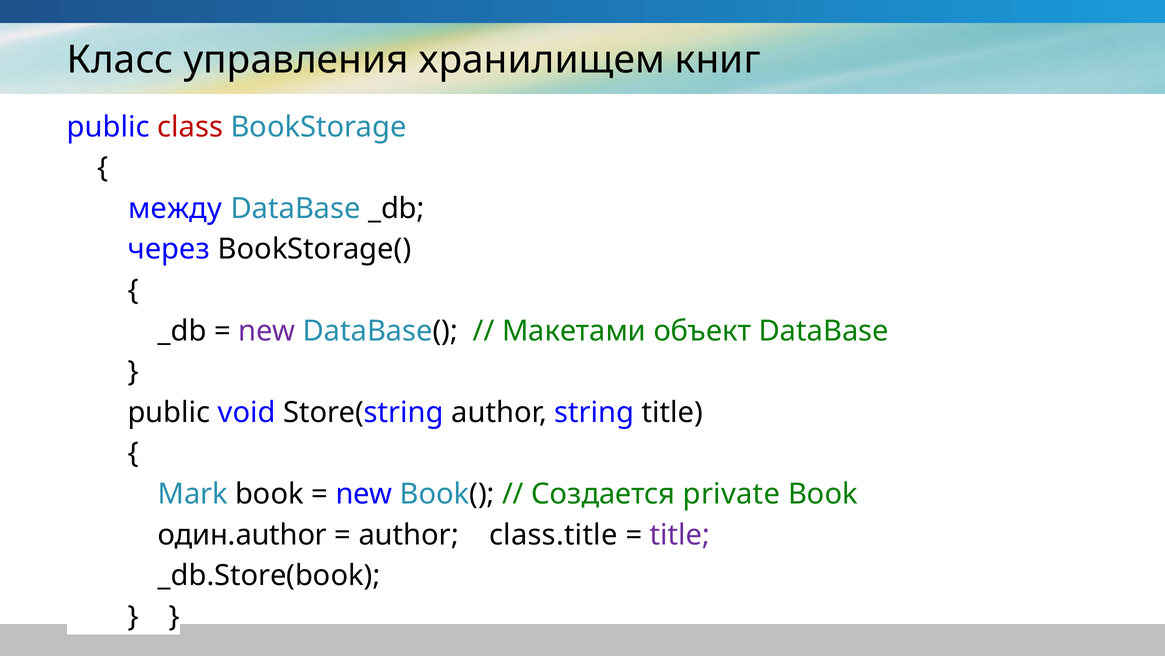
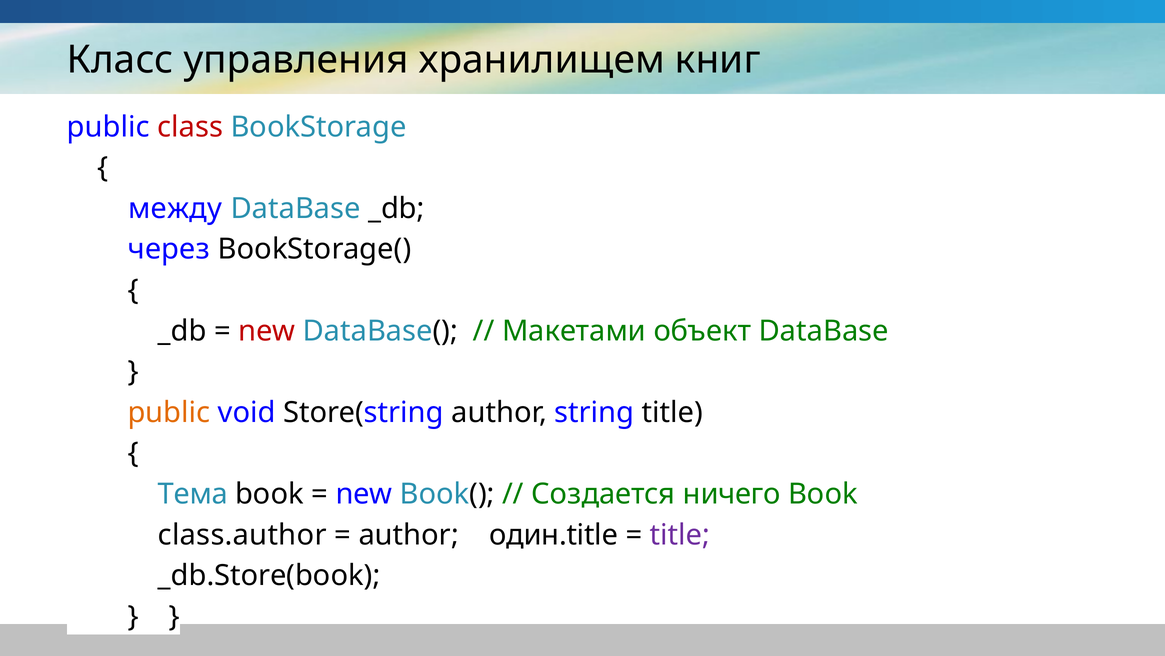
new at (267, 331) colour: purple -> red
public at (169, 412) colour: black -> orange
Mark: Mark -> Тема
private: private -> ничего
один.author: один.author -> class.author
class.title: class.title -> один.title
